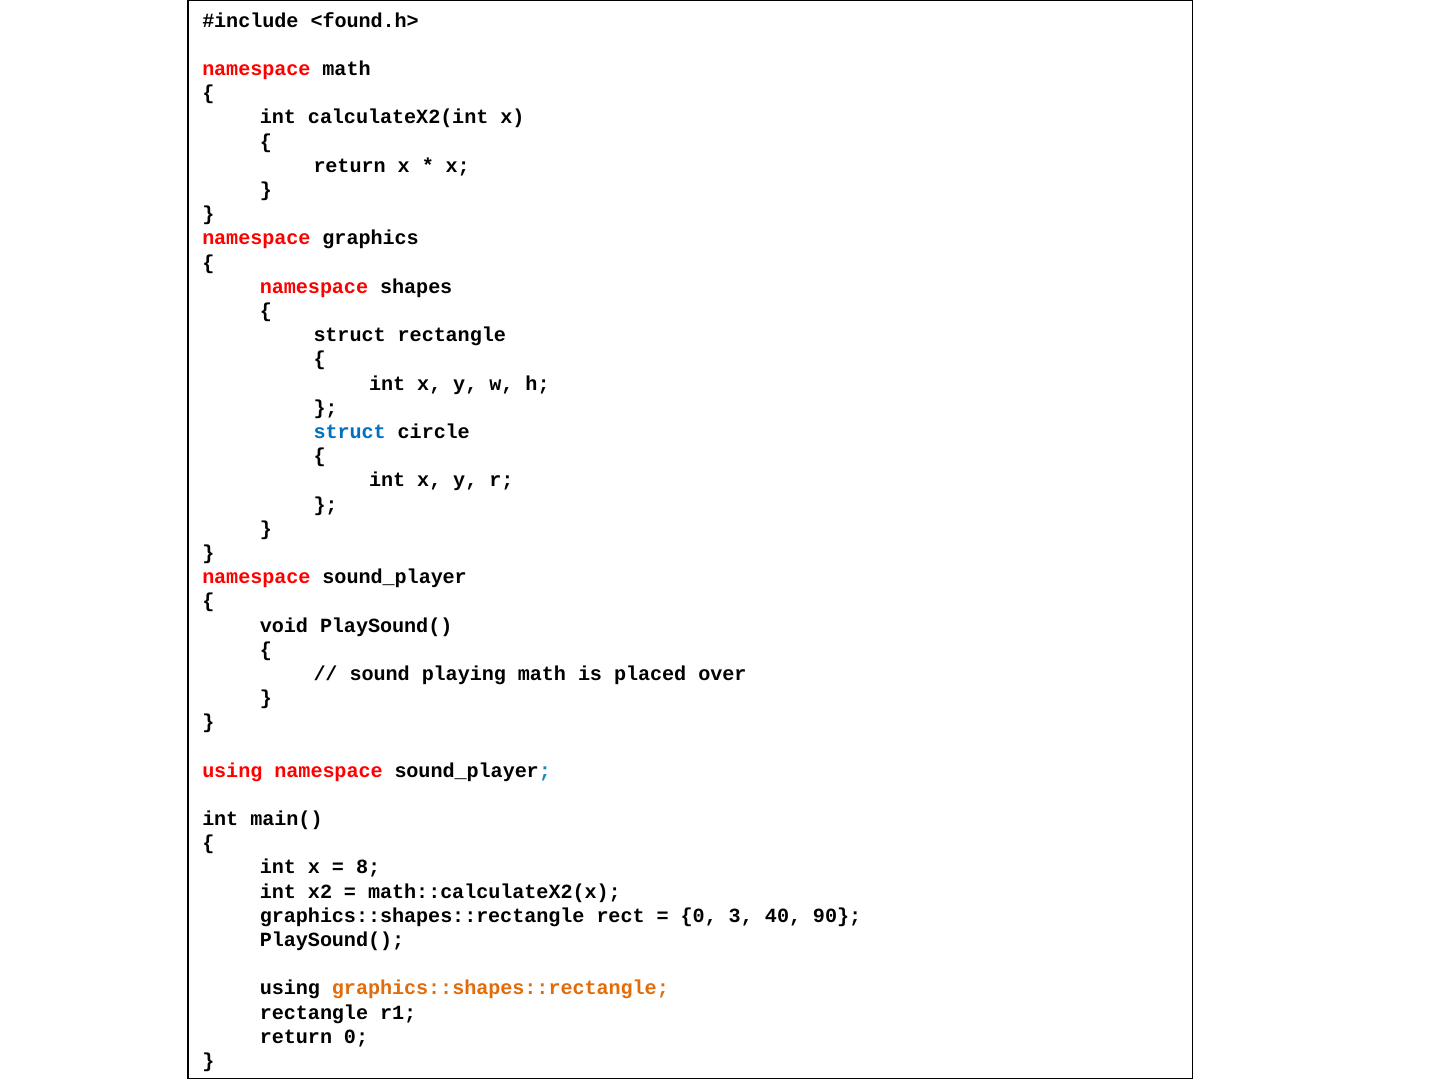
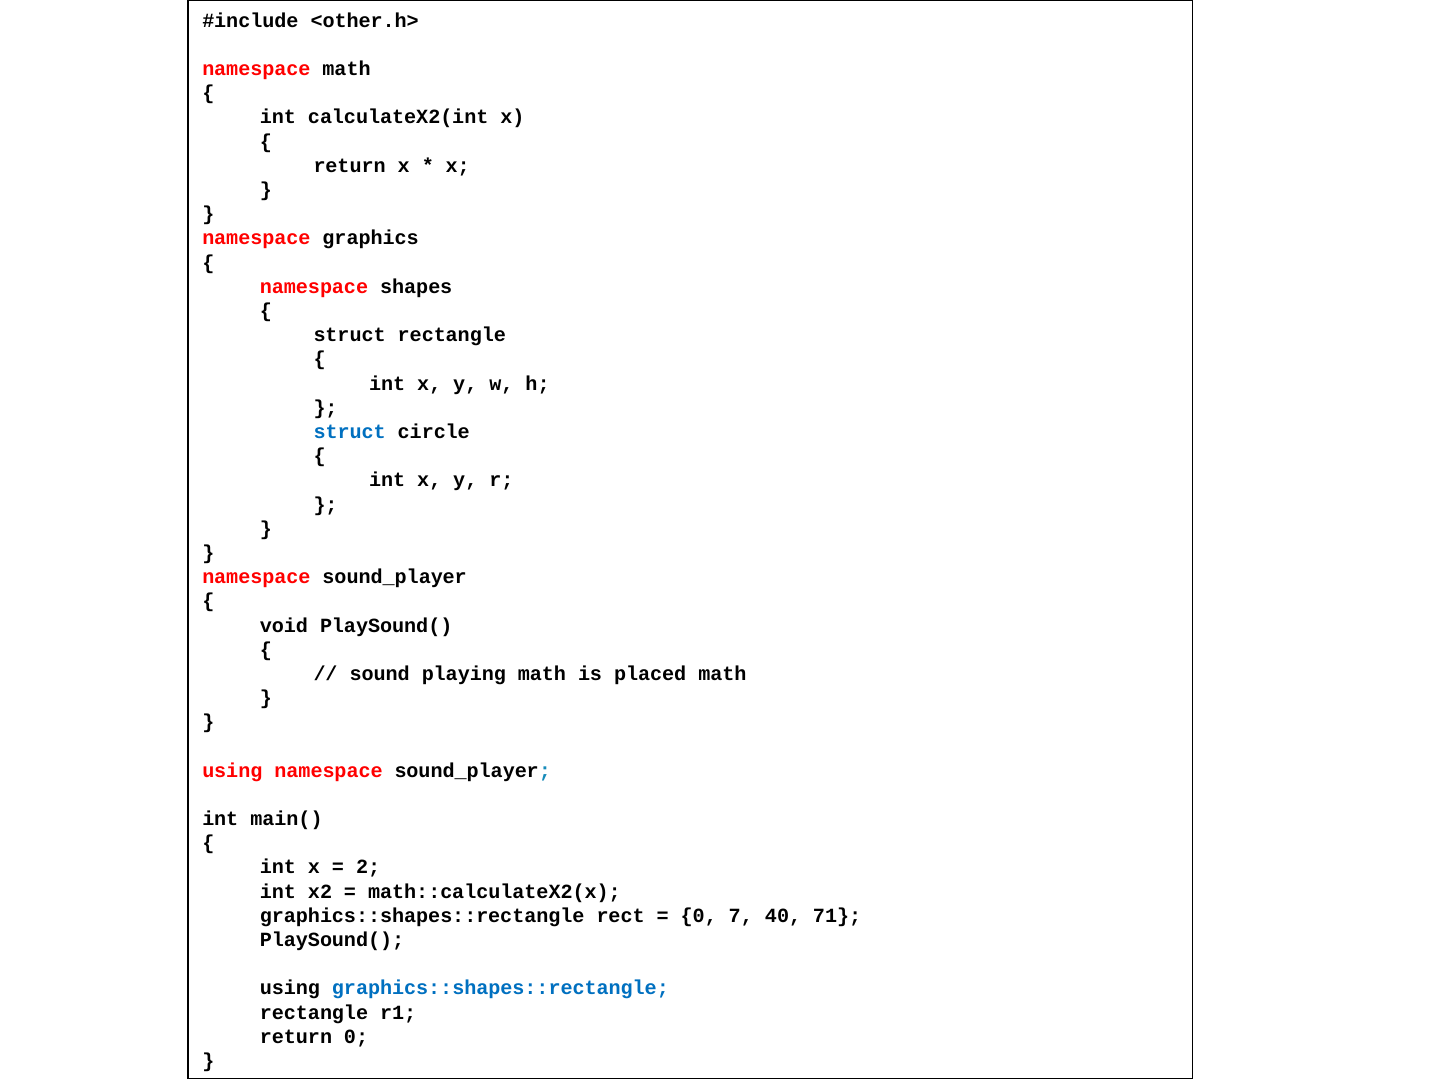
<found.h>: <found.h> -> <other.h>
placed over: over -> math
8: 8 -> 2
3: 3 -> 7
90: 90 -> 71
graphics::shapes::rectangle at (500, 988) colour: orange -> blue
